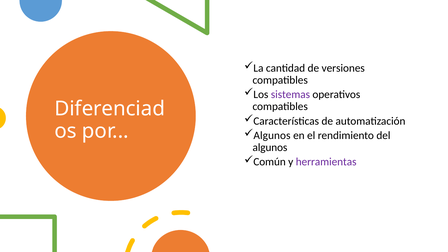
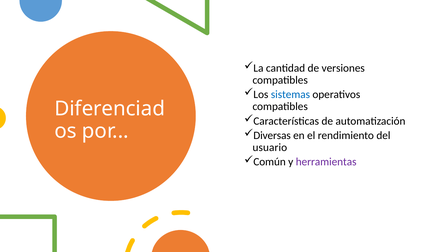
sistemas colour: purple -> blue
Algunos at (272, 135): Algunos -> Diversas
algunos at (270, 148): algunos -> usuario
